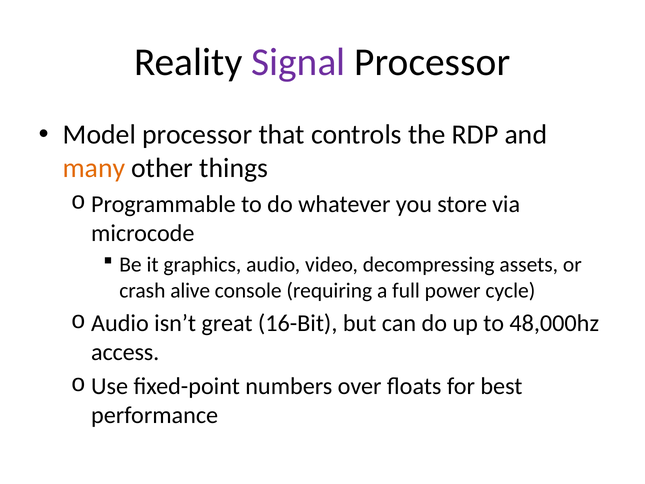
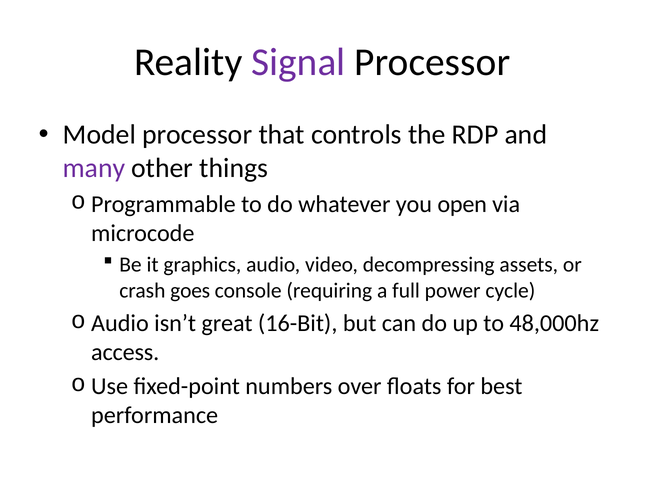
many colour: orange -> purple
store: store -> open
alive: alive -> goes
